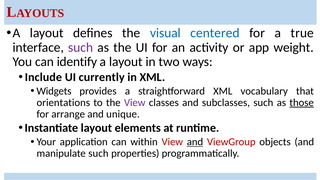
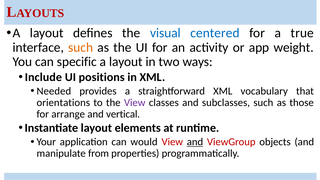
such at (81, 47) colour: purple -> orange
identify: identify -> specific
currently: currently -> positions
Widgets: Widgets -> Needed
those underline: present -> none
unique: unique -> vertical
within: within -> would
manipulate such: such -> from
